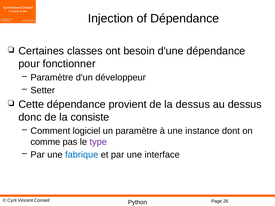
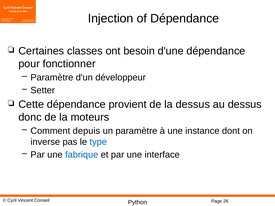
consiste: consiste -> moteurs
logiciel: logiciel -> depuis
comme: comme -> inverse
type colour: purple -> blue
